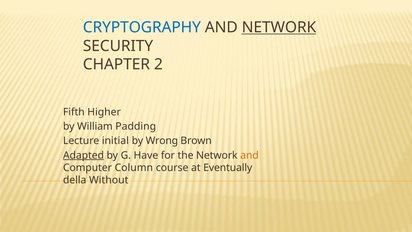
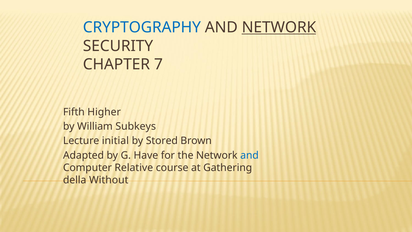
2: 2 -> 7
Padding: Padding -> Subkeys
Wrong: Wrong -> Stored
Adapted underline: present -> none
and at (250, 155) colour: orange -> blue
Column: Column -> Relative
Eventually: Eventually -> Gathering
